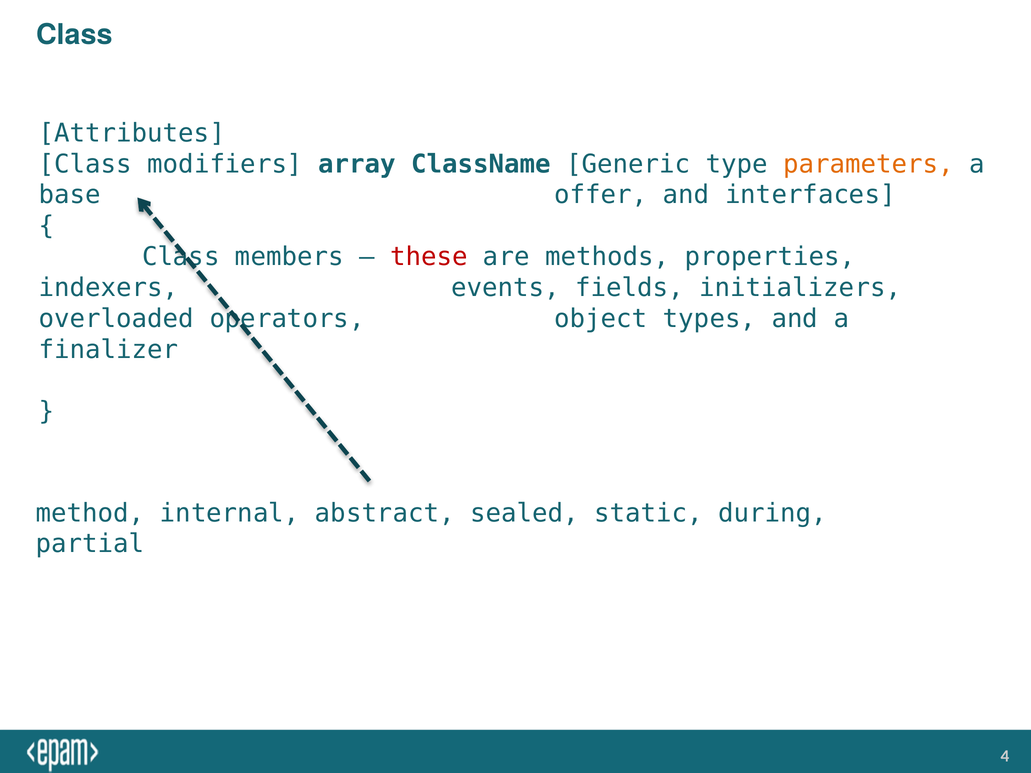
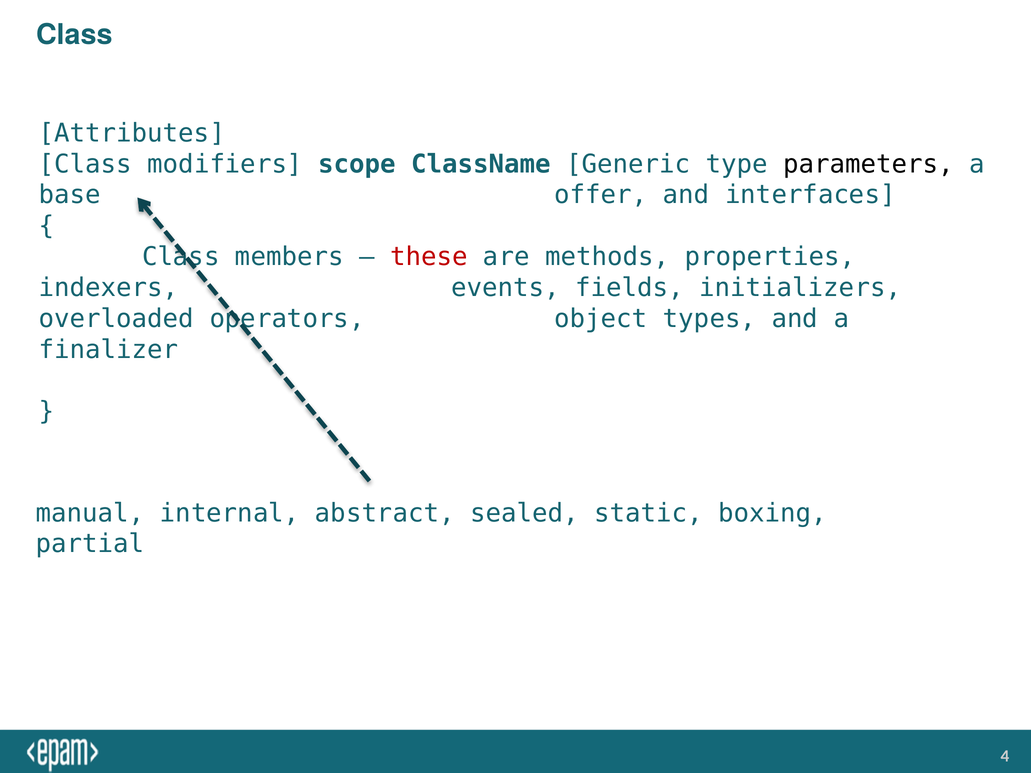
array: array -> scope
parameters colour: orange -> black
method: method -> manual
during: during -> boxing
